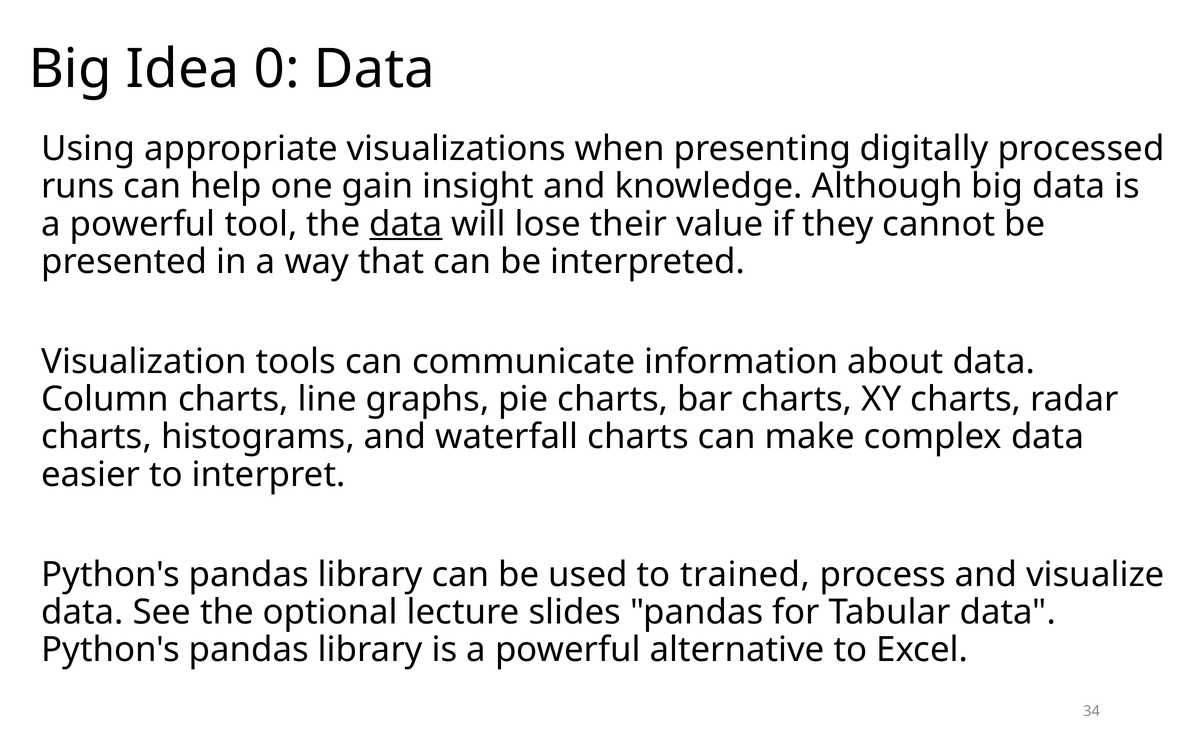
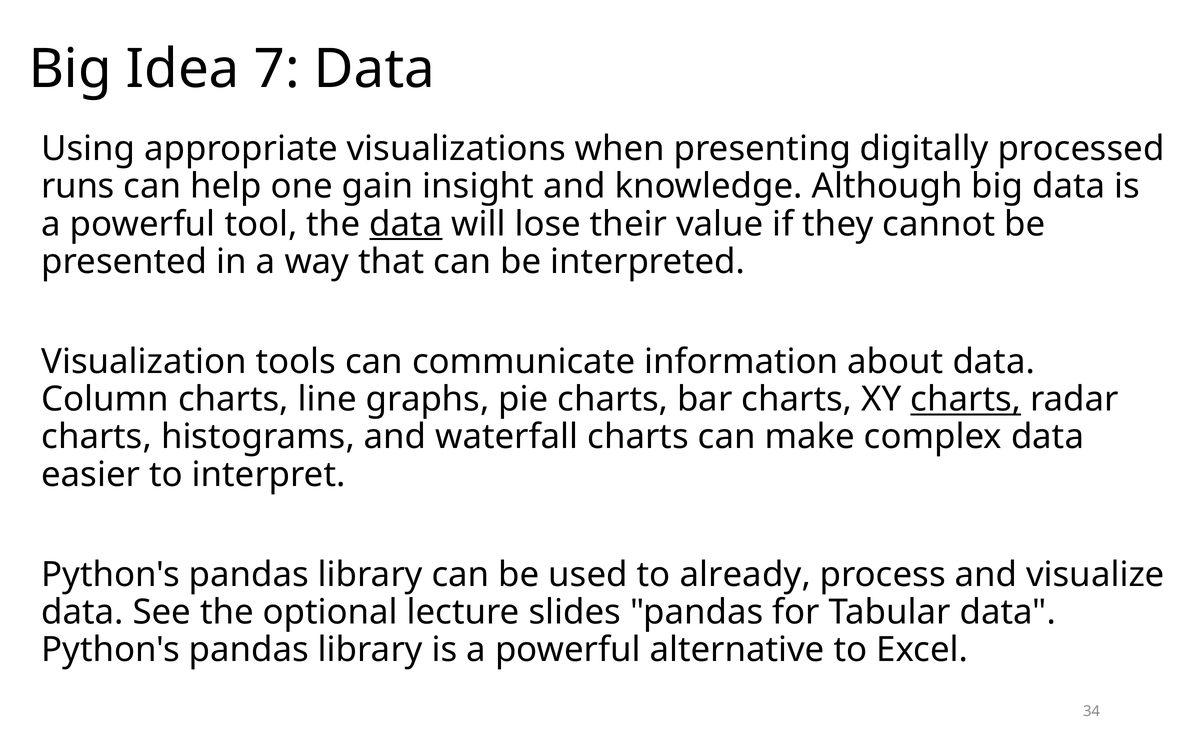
0: 0 -> 7
charts at (966, 399) underline: none -> present
trained: trained -> already
